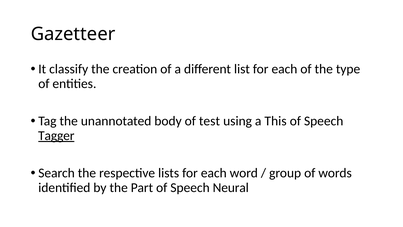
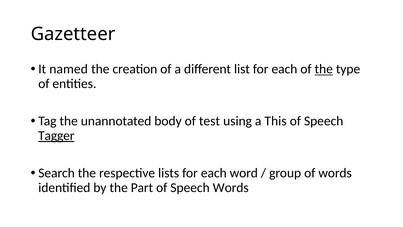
classify: classify -> named
the at (324, 69) underline: none -> present
Speech Neural: Neural -> Words
